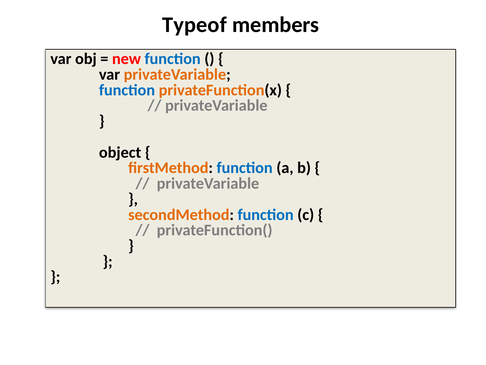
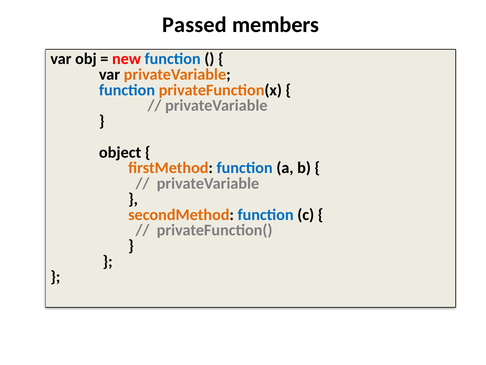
Typeof: Typeof -> Passed
